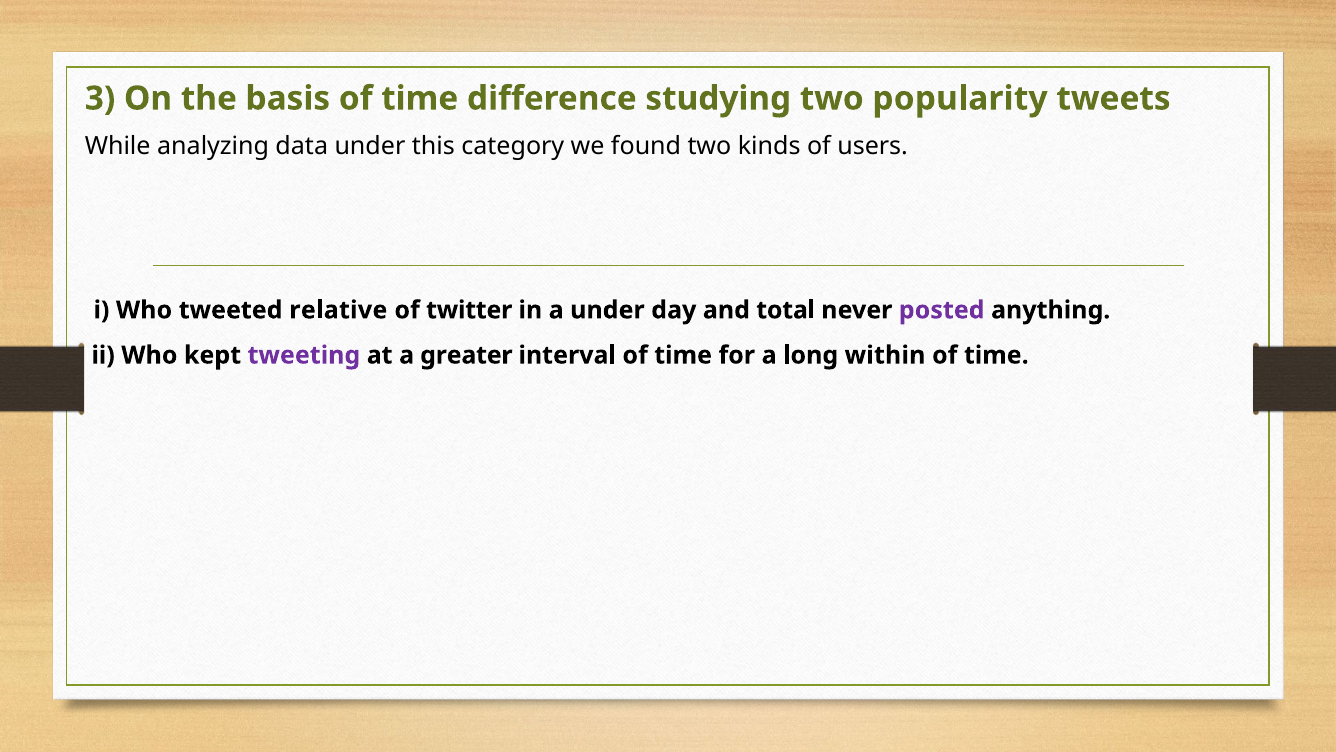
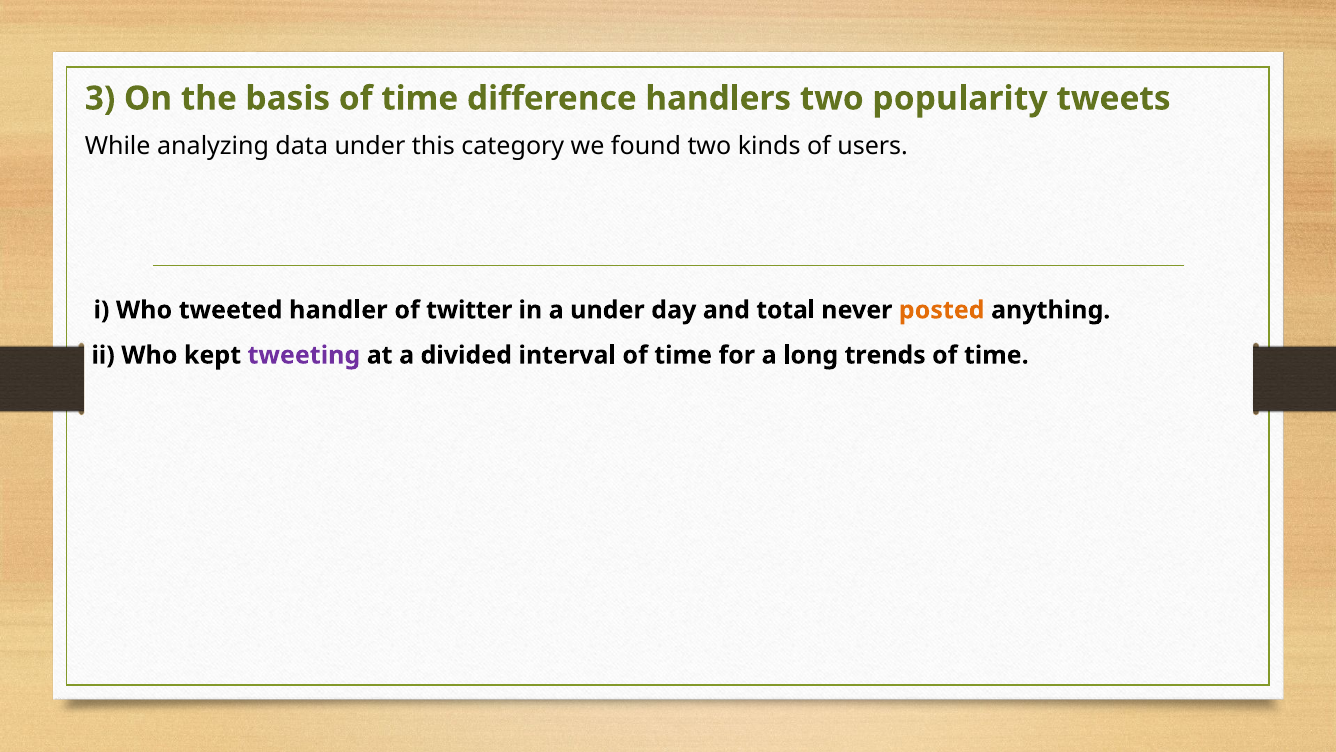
studying: studying -> handlers
relative: relative -> handler
posted colour: purple -> orange
greater: greater -> divided
within: within -> trends
